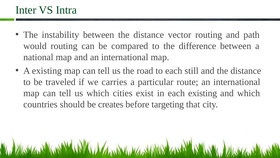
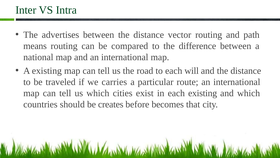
instability: instability -> advertises
would: would -> means
still: still -> will
targeting: targeting -> becomes
